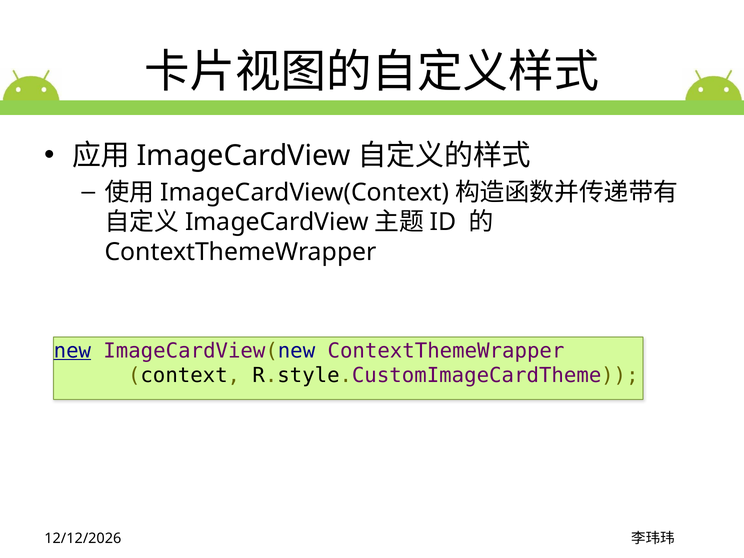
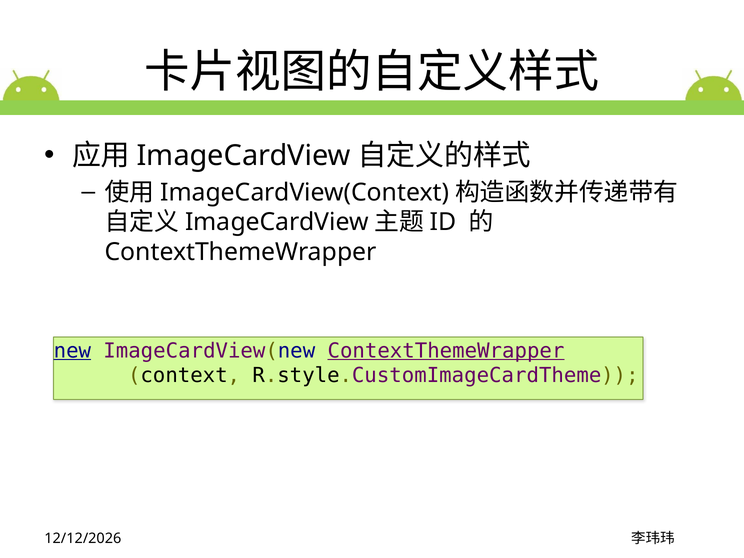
ContextThemeWrapper at (446, 351) underline: none -> present
